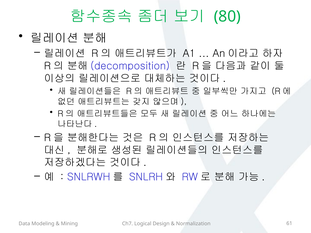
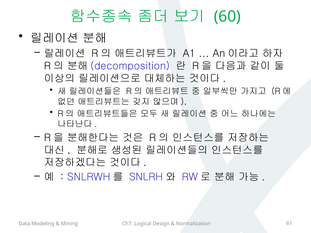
80: 80 -> 60
